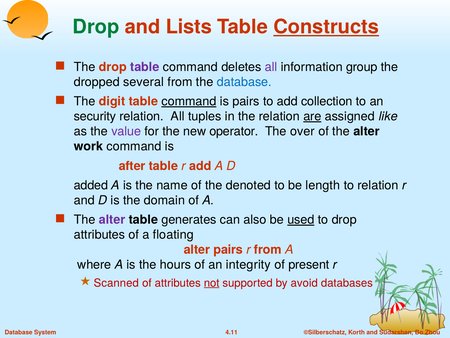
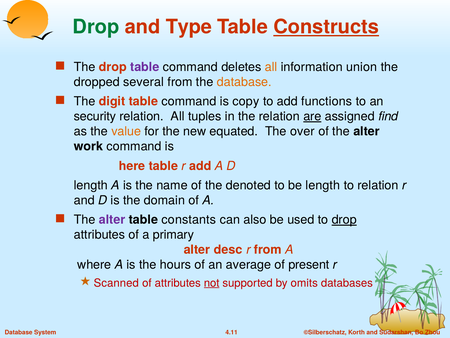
Lists: Lists -> Type
all at (271, 67) colour: purple -> orange
group: group -> union
database at (244, 82) colour: blue -> orange
command at (189, 101) underline: present -> none
is pairs: pairs -> copy
collection: collection -> functions
like: like -> find
value colour: purple -> orange
operator: operator -> equated
after: after -> here
added at (91, 185): added -> length
generates: generates -> constants
used underline: present -> none
drop at (344, 219) underline: none -> present
floating: floating -> primary
alter pairs: pairs -> desc
integrity: integrity -> average
avoid: avoid -> omits
